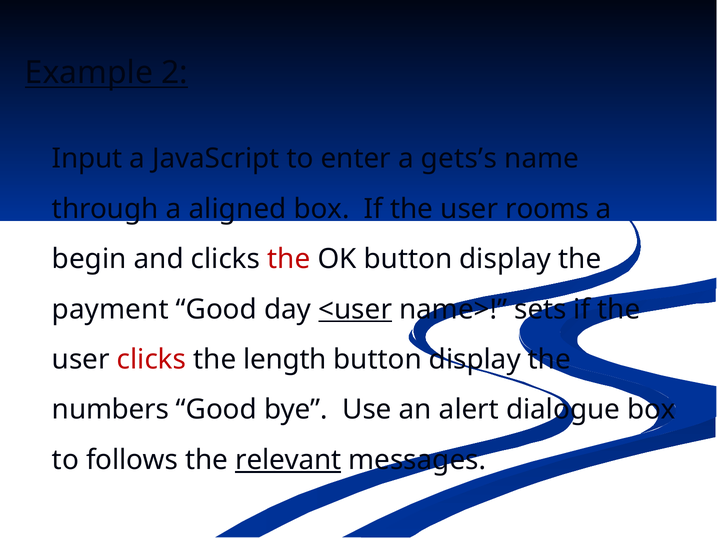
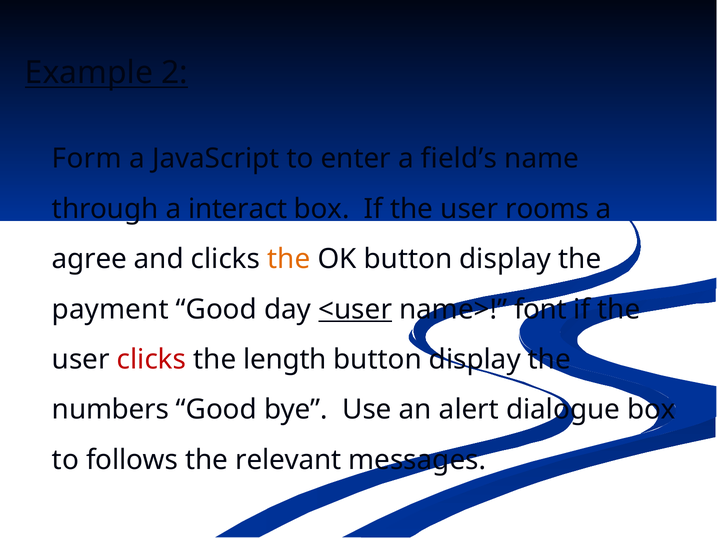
Input: Input -> Form
gets’s: gets’s -> field’s
aligned: aligned -> interact
begin: begin -> agree
the at (289, 259) colour: red -> orange
sets: sets -> font
relevant underline: present -> none
